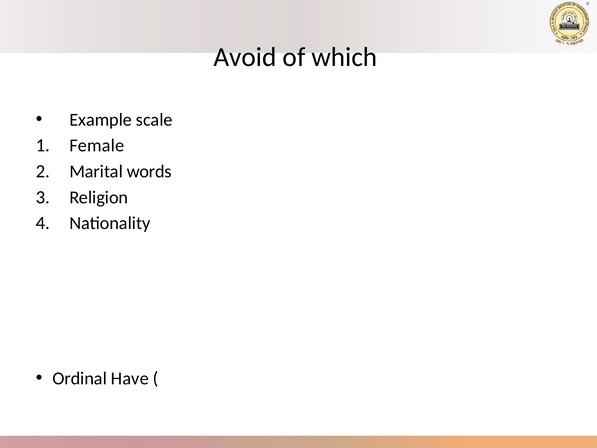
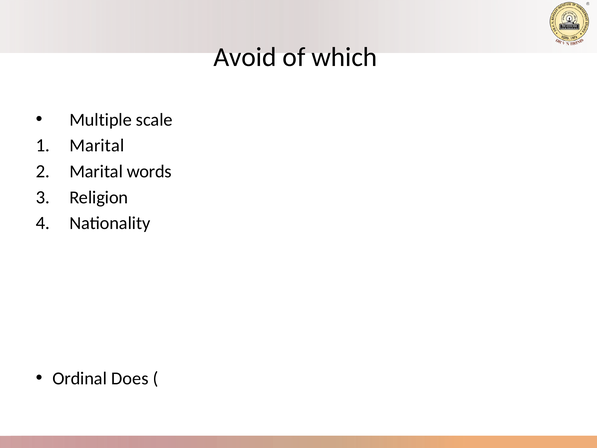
Example: Example -> Multiple
Female at (97, 146): Female -> Marital
Have: Have -> Does
